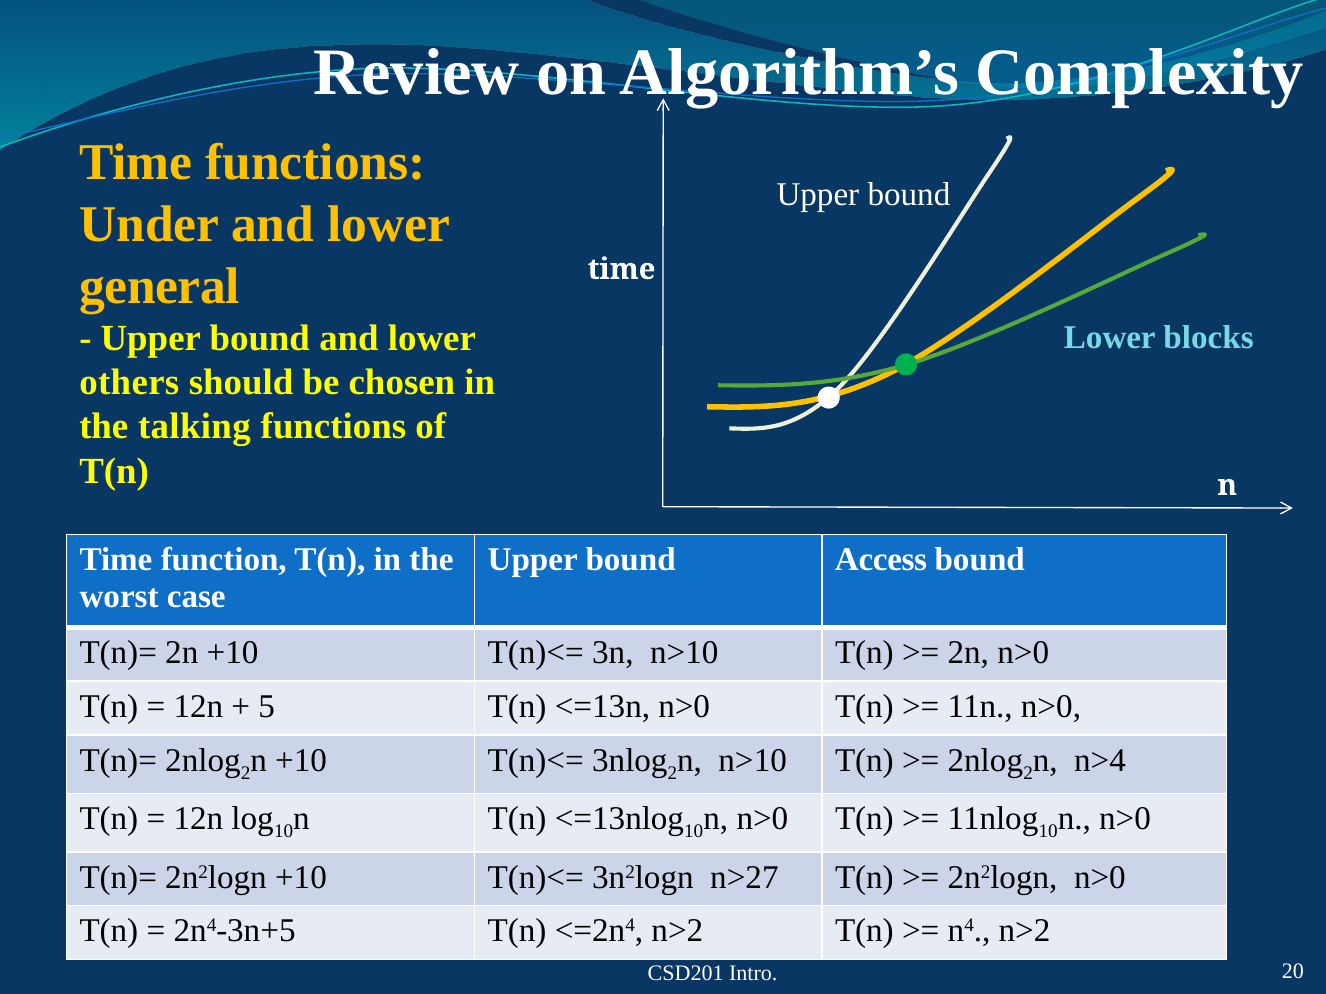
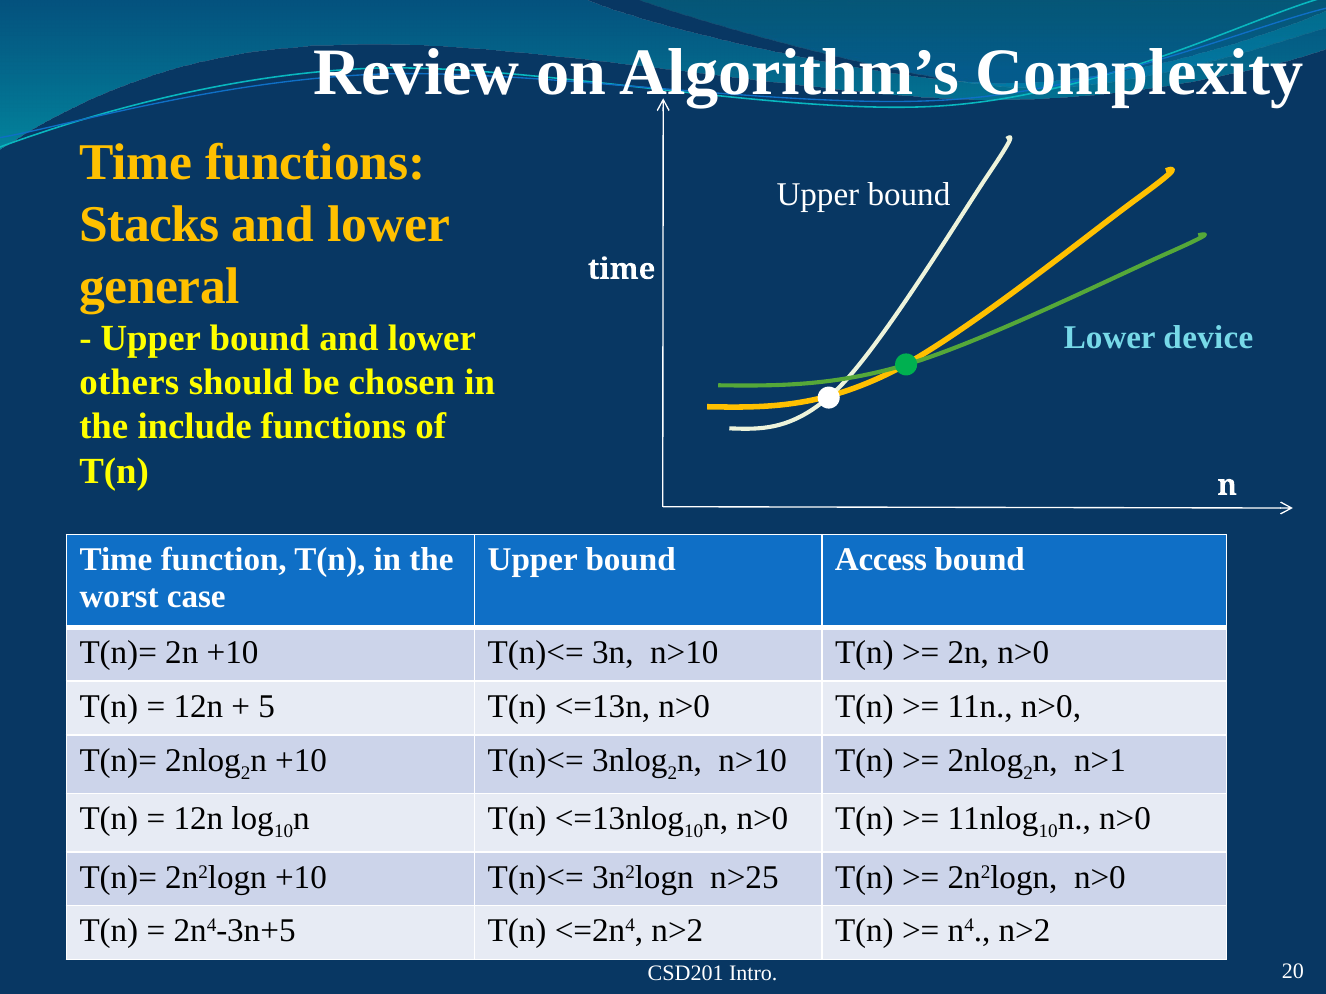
Under: Under -> Stacks
blocks: blocks -> device
talking: talking -> include
n>4: n>4 -> n>1
n>27: n>27 -> n>25
